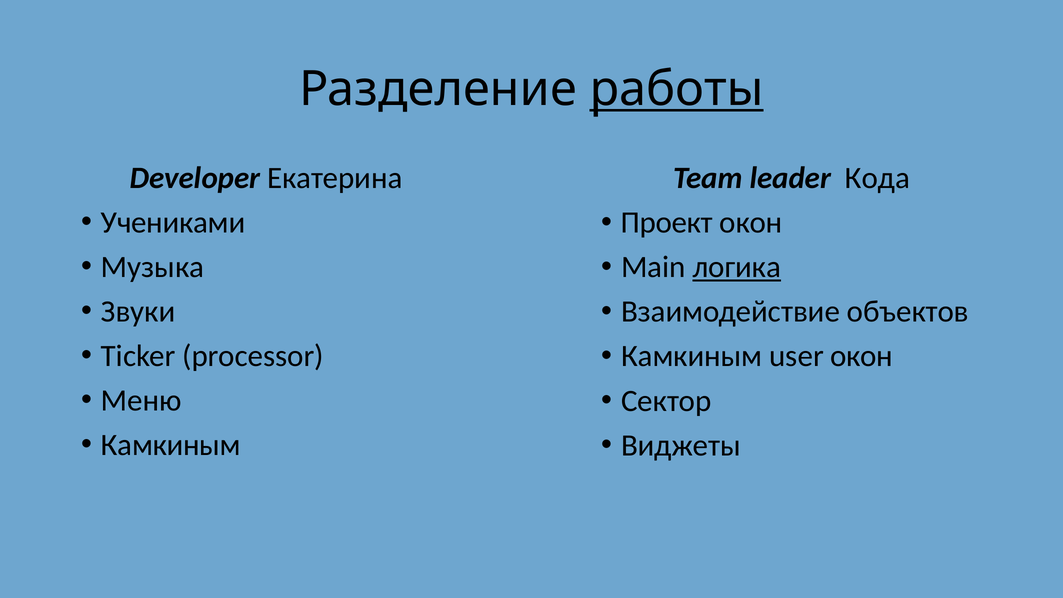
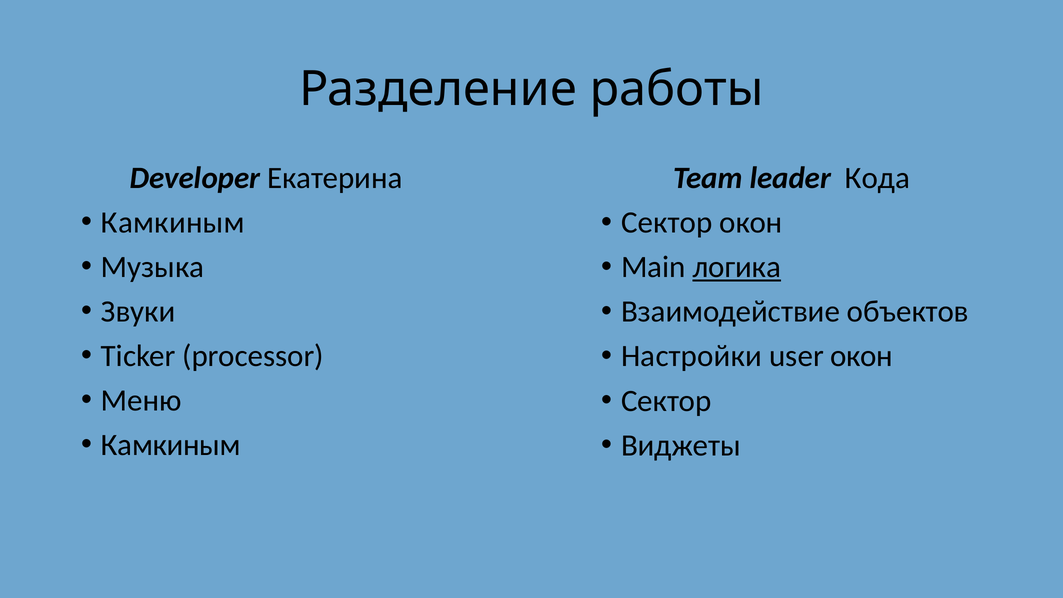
работы underline: present -> none
Учениками at (173, 222): Учениками -> Камкиным
Проект at (667, 222): Проект -> Сектор
Камкиным at (692, 356): Камкиным -> Настройки
